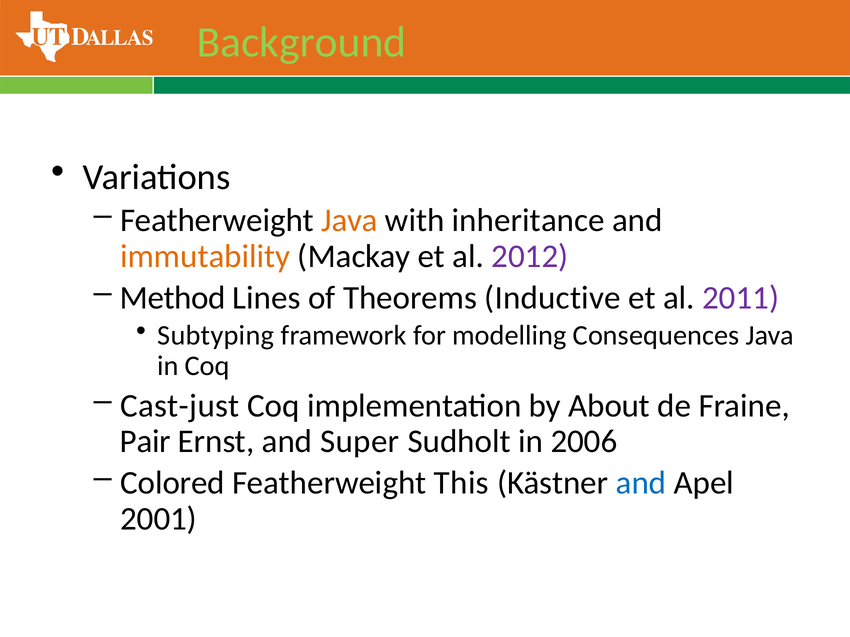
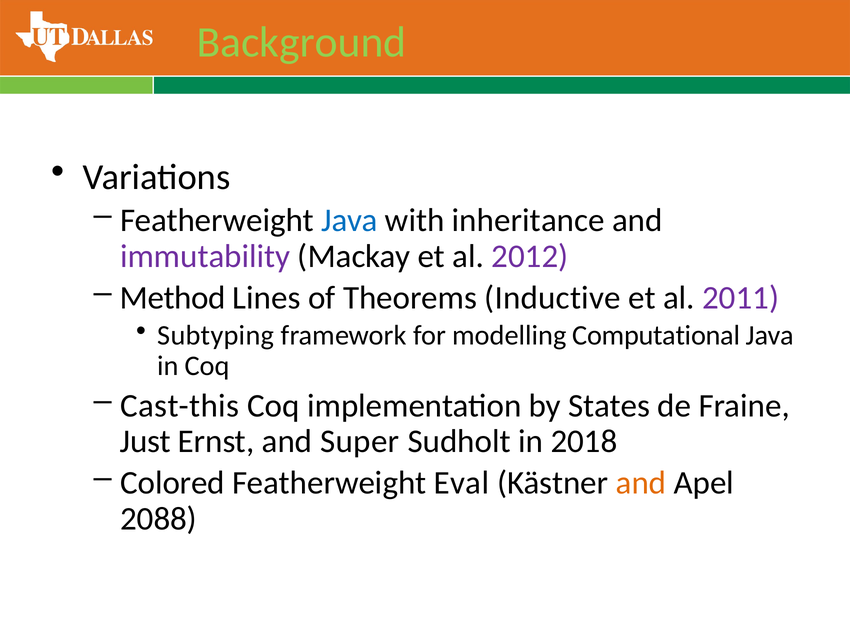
Java at (350, 221) colour: orange -> blue
immutability colour: orange -> purple
Consequences: Consequences -> Computational
Cast-just: Cast-just -> Cast-this
About: About -> States
Pair: Pair -> Just
2006: 2006 -> 2018
This: This -> Eval
and at (641, 483) colour: blue -> orange
2001: 2001 -> 2088
